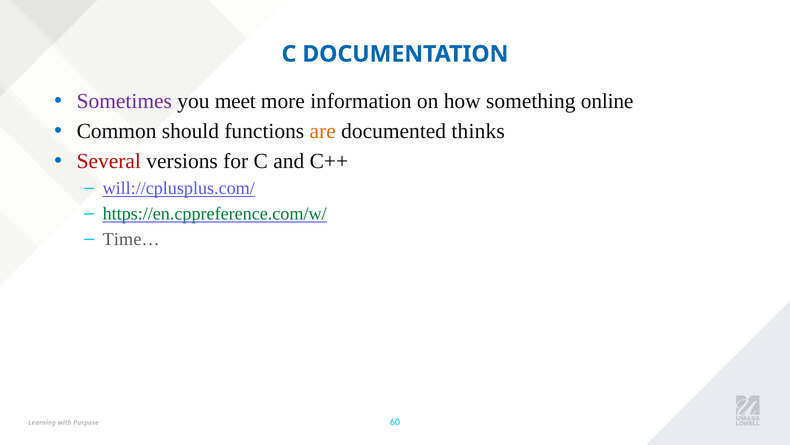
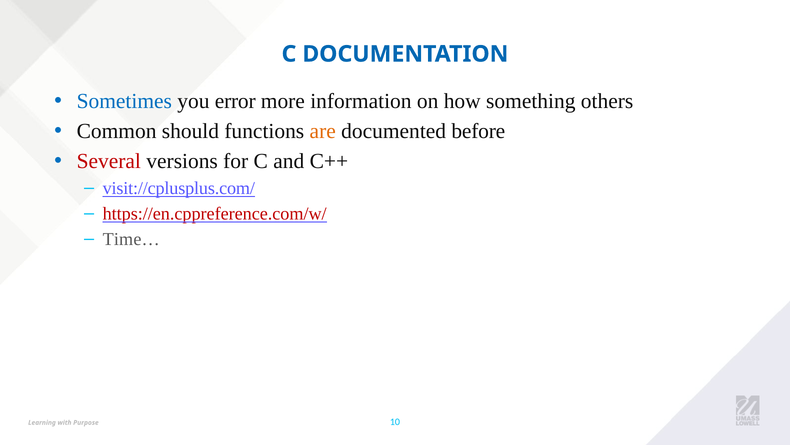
Sometimes colour: purple -> blue
meet: meet -> error
online: online -> others
thinks: thinks -> before
will://cplusplus.com/: will://cplusplus.com/ -> visit://cplusplus.com/
https://en.cppreference.com/w/ colour: green -> red
60: 60 -> 10
